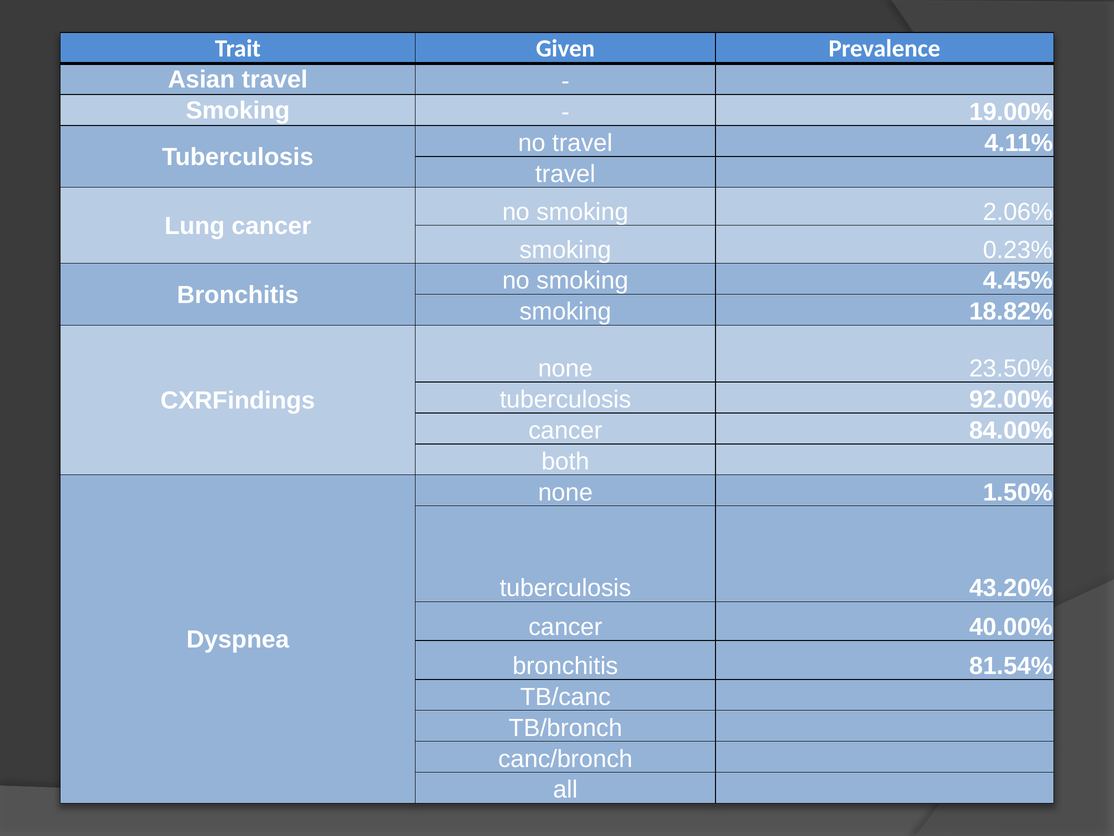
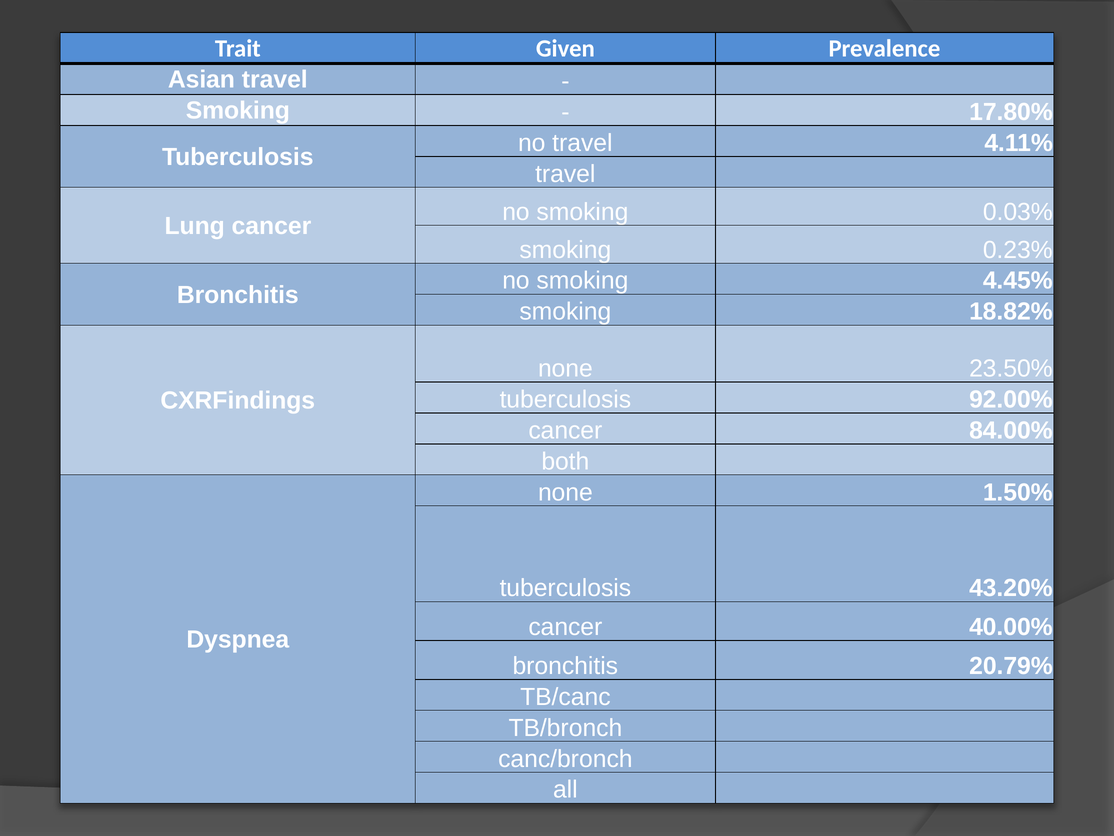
19.00%: 19.00% -> 17.80%
2.06%: 2.06% -> 0.03%
81.54%: 81.54% -> 20.79%
